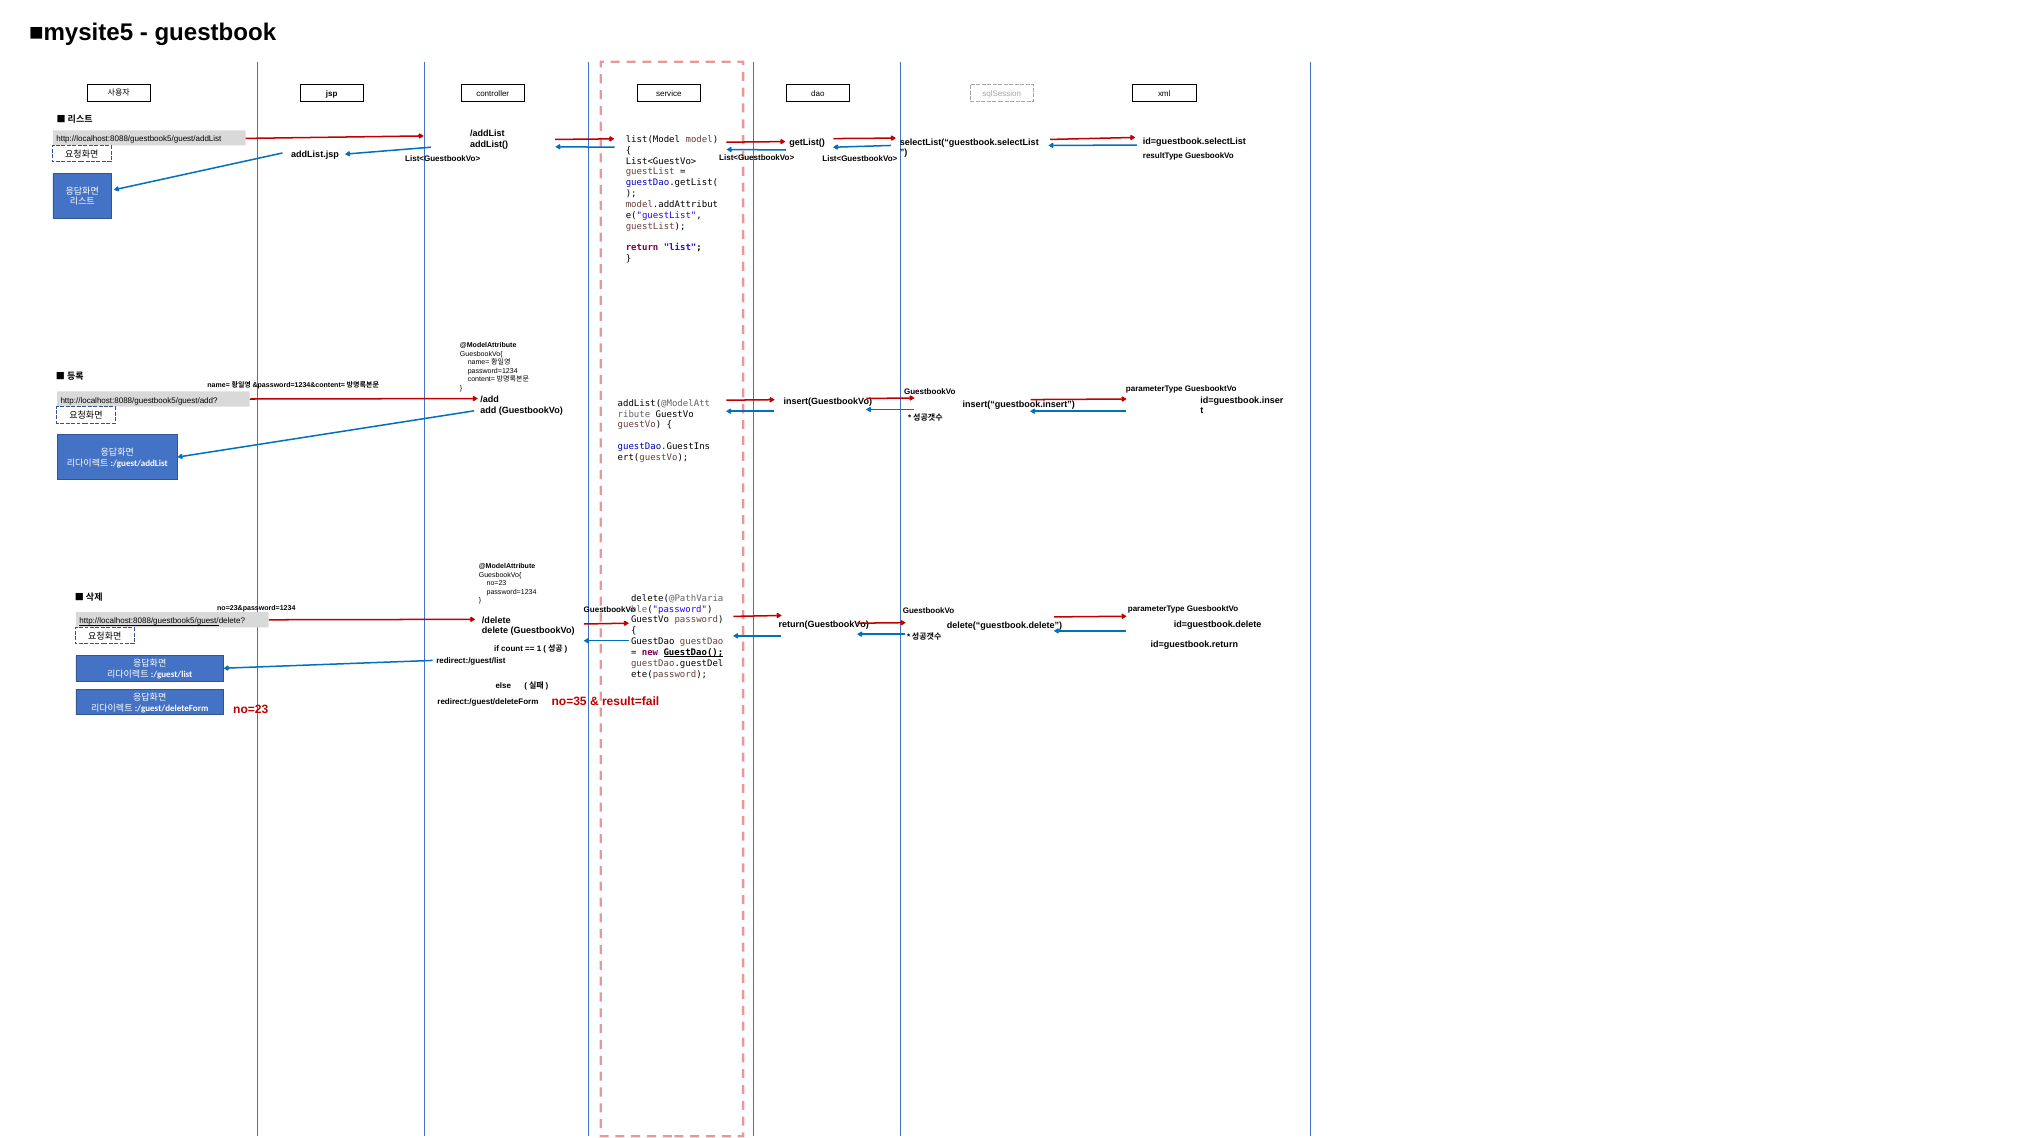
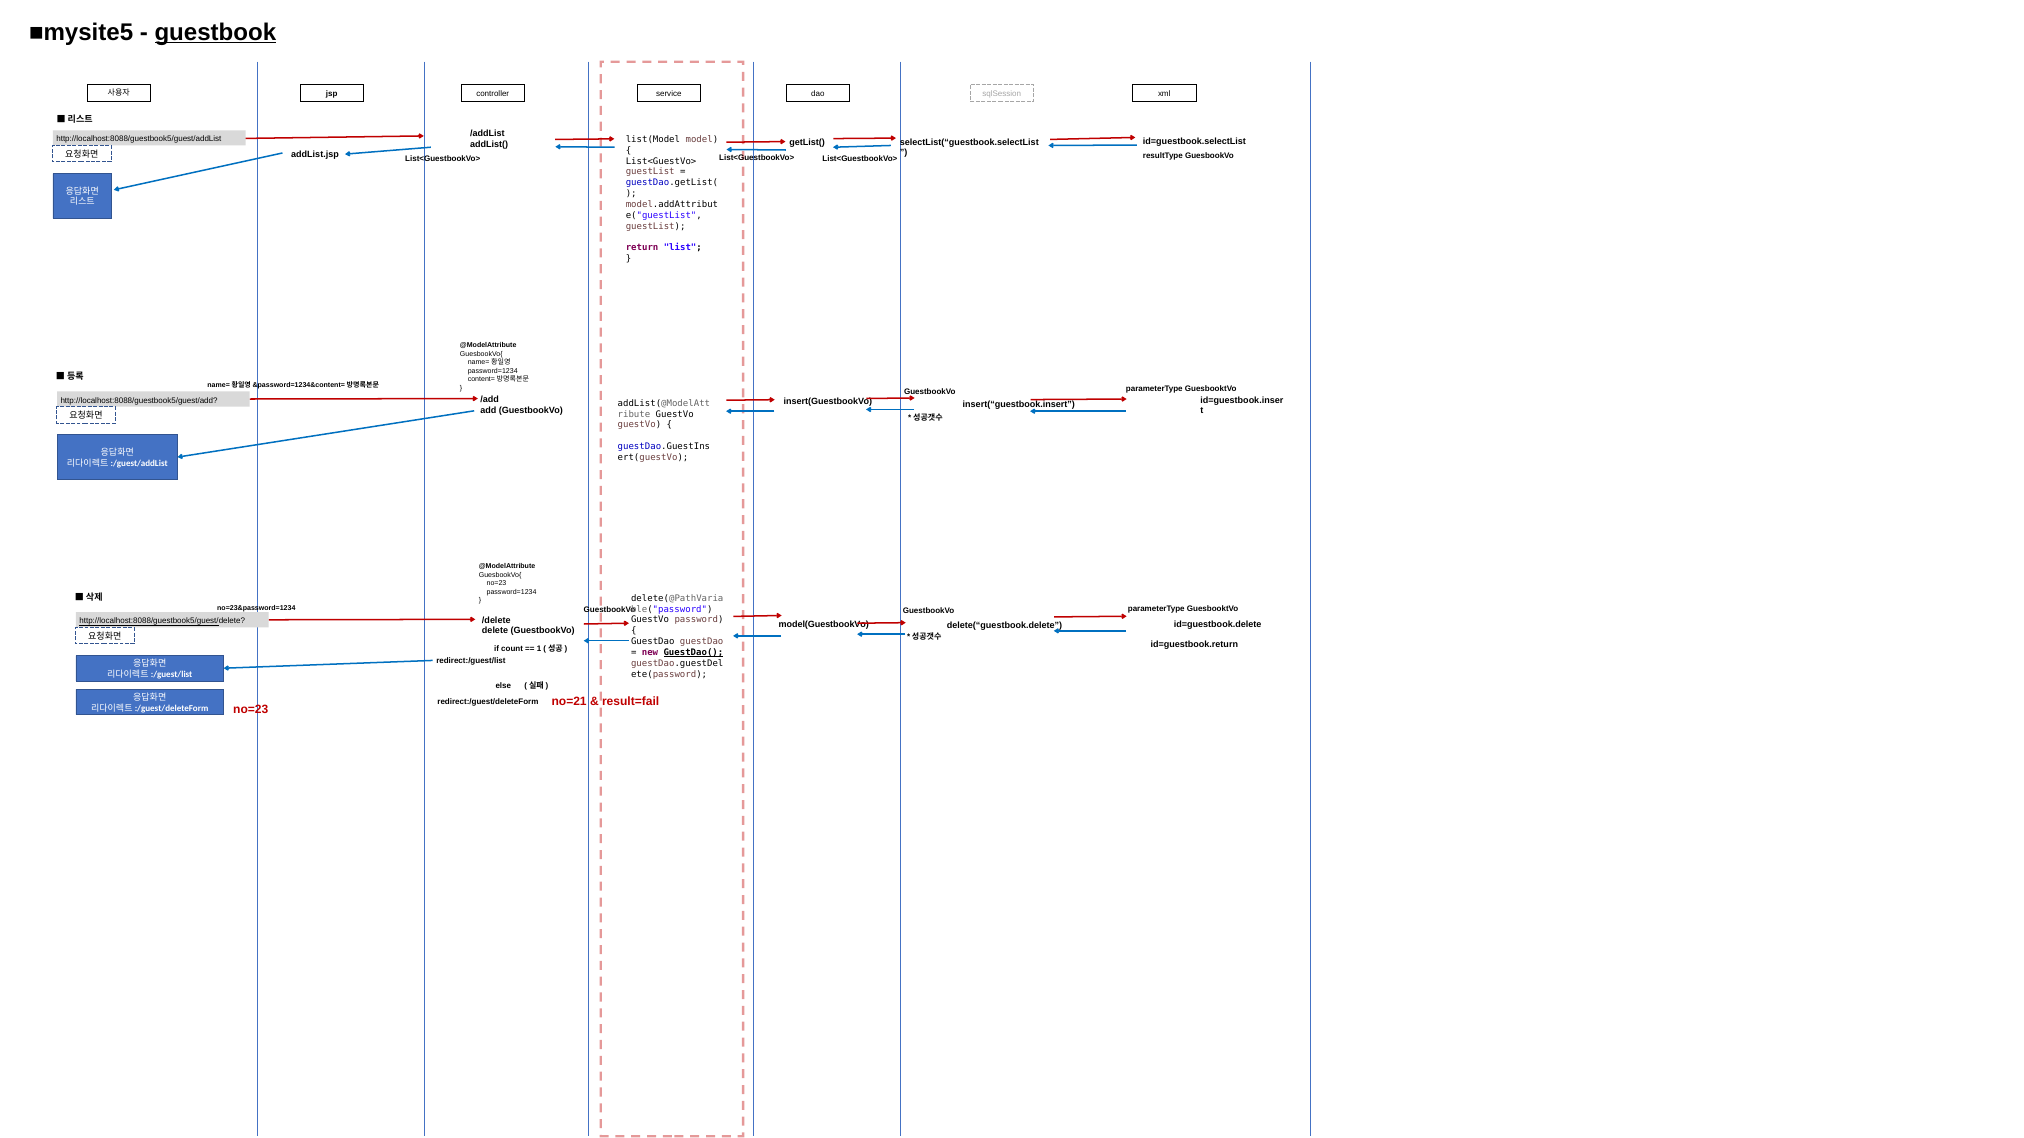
guestbook underline: none -> present
return(GuestbookVo: return(GuestbookVo -> model(GuestbookVo
no=35: no=35 -> no=21
